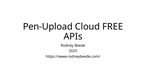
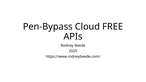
Pen-Upload: Pen-Upload -> Pen-Bypass
